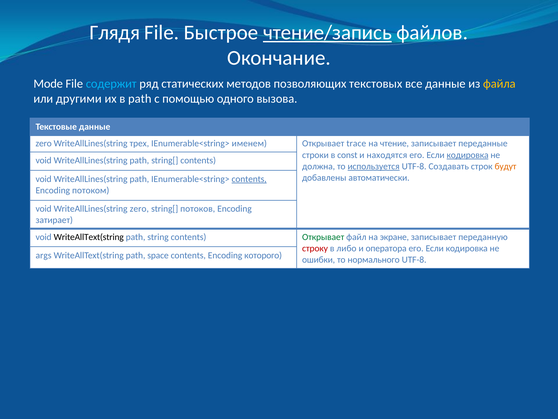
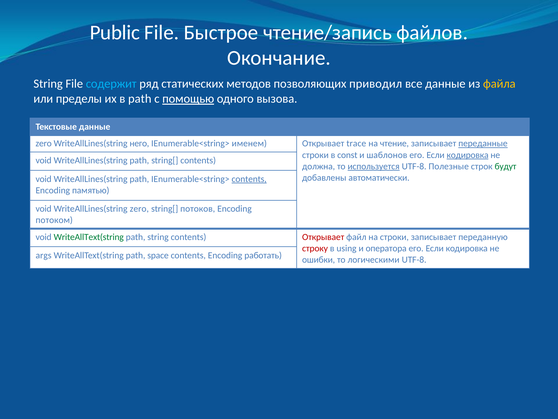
Глядя: Глядя -> Public
чтение/запись underline: present -> none
Mode at (48, 84): Mode -> String
текстовых: текстовых -> приводил
другими: другими -> пределы
помощью underline: none -> present
трех: трех -> него
переданные underline: none -> present
находятся: находятся -> шаблонов
Создавать: Создавать -> Полезные
будут colour: orange -> green
потоком: потоком -> памятью
затирает: затирает -> потоком
WriteAllText(string at (89, 237) colour: black -> green
Открывает at (323, 237) colour: green -> red
на экране: экране -> строки
либо: либо -> using
которого: которого -> работать
нормального: нормального -> логическими
